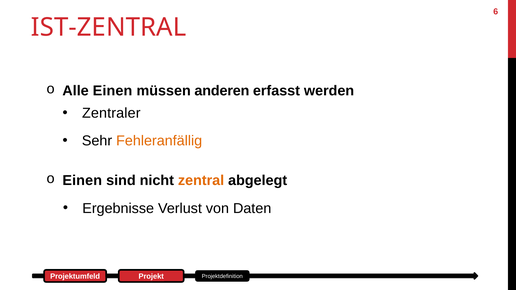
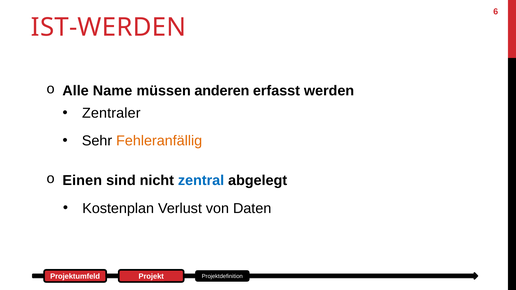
IST-ZENTRAL: IST-ZENTRAL -> IST-WERDEN
Alle Einen: Einen -> Name
zentral colour: orange -> blue
Ergebnisse: Ergebnisse -> Kostenplan
